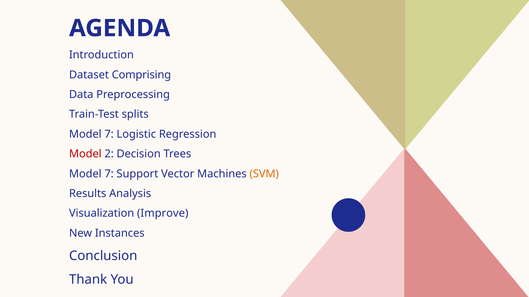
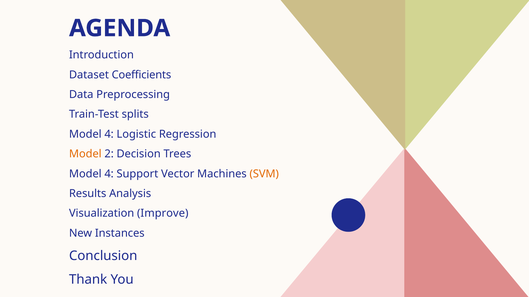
Comprising: Comprising -> Coefficients
7 at (109, 134): 7 -> 4
Model at (85, 154) colour: red -> orange
7 at (109, 174): 7 -> 4
